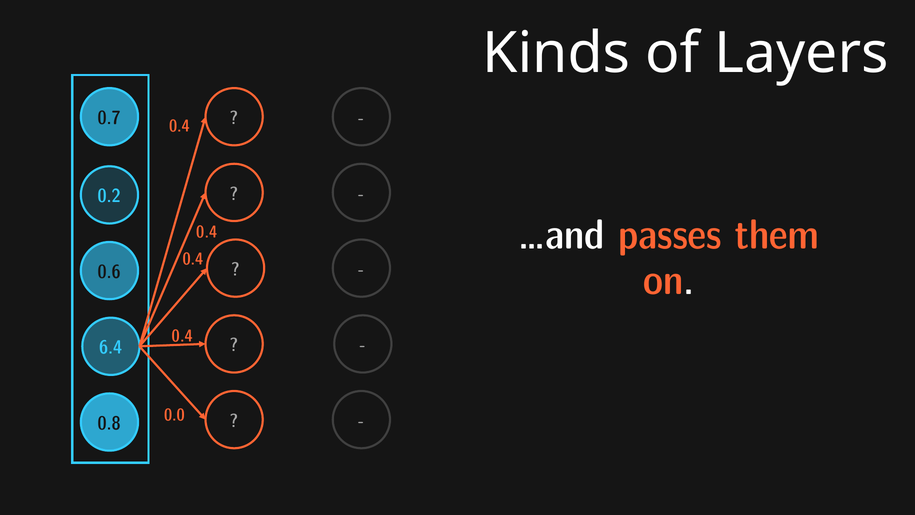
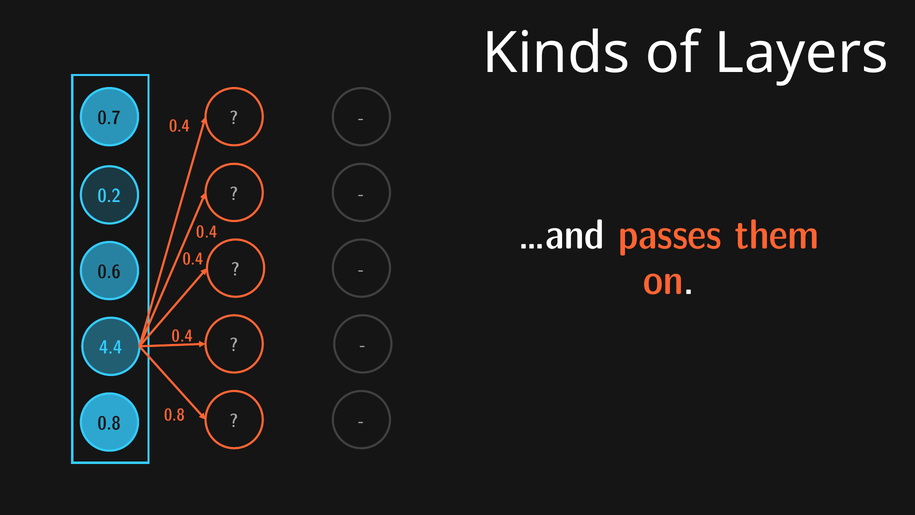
6.4: 6.4 -> 4.4
0.0 at (174, 415): 0.0 -> 0.8
